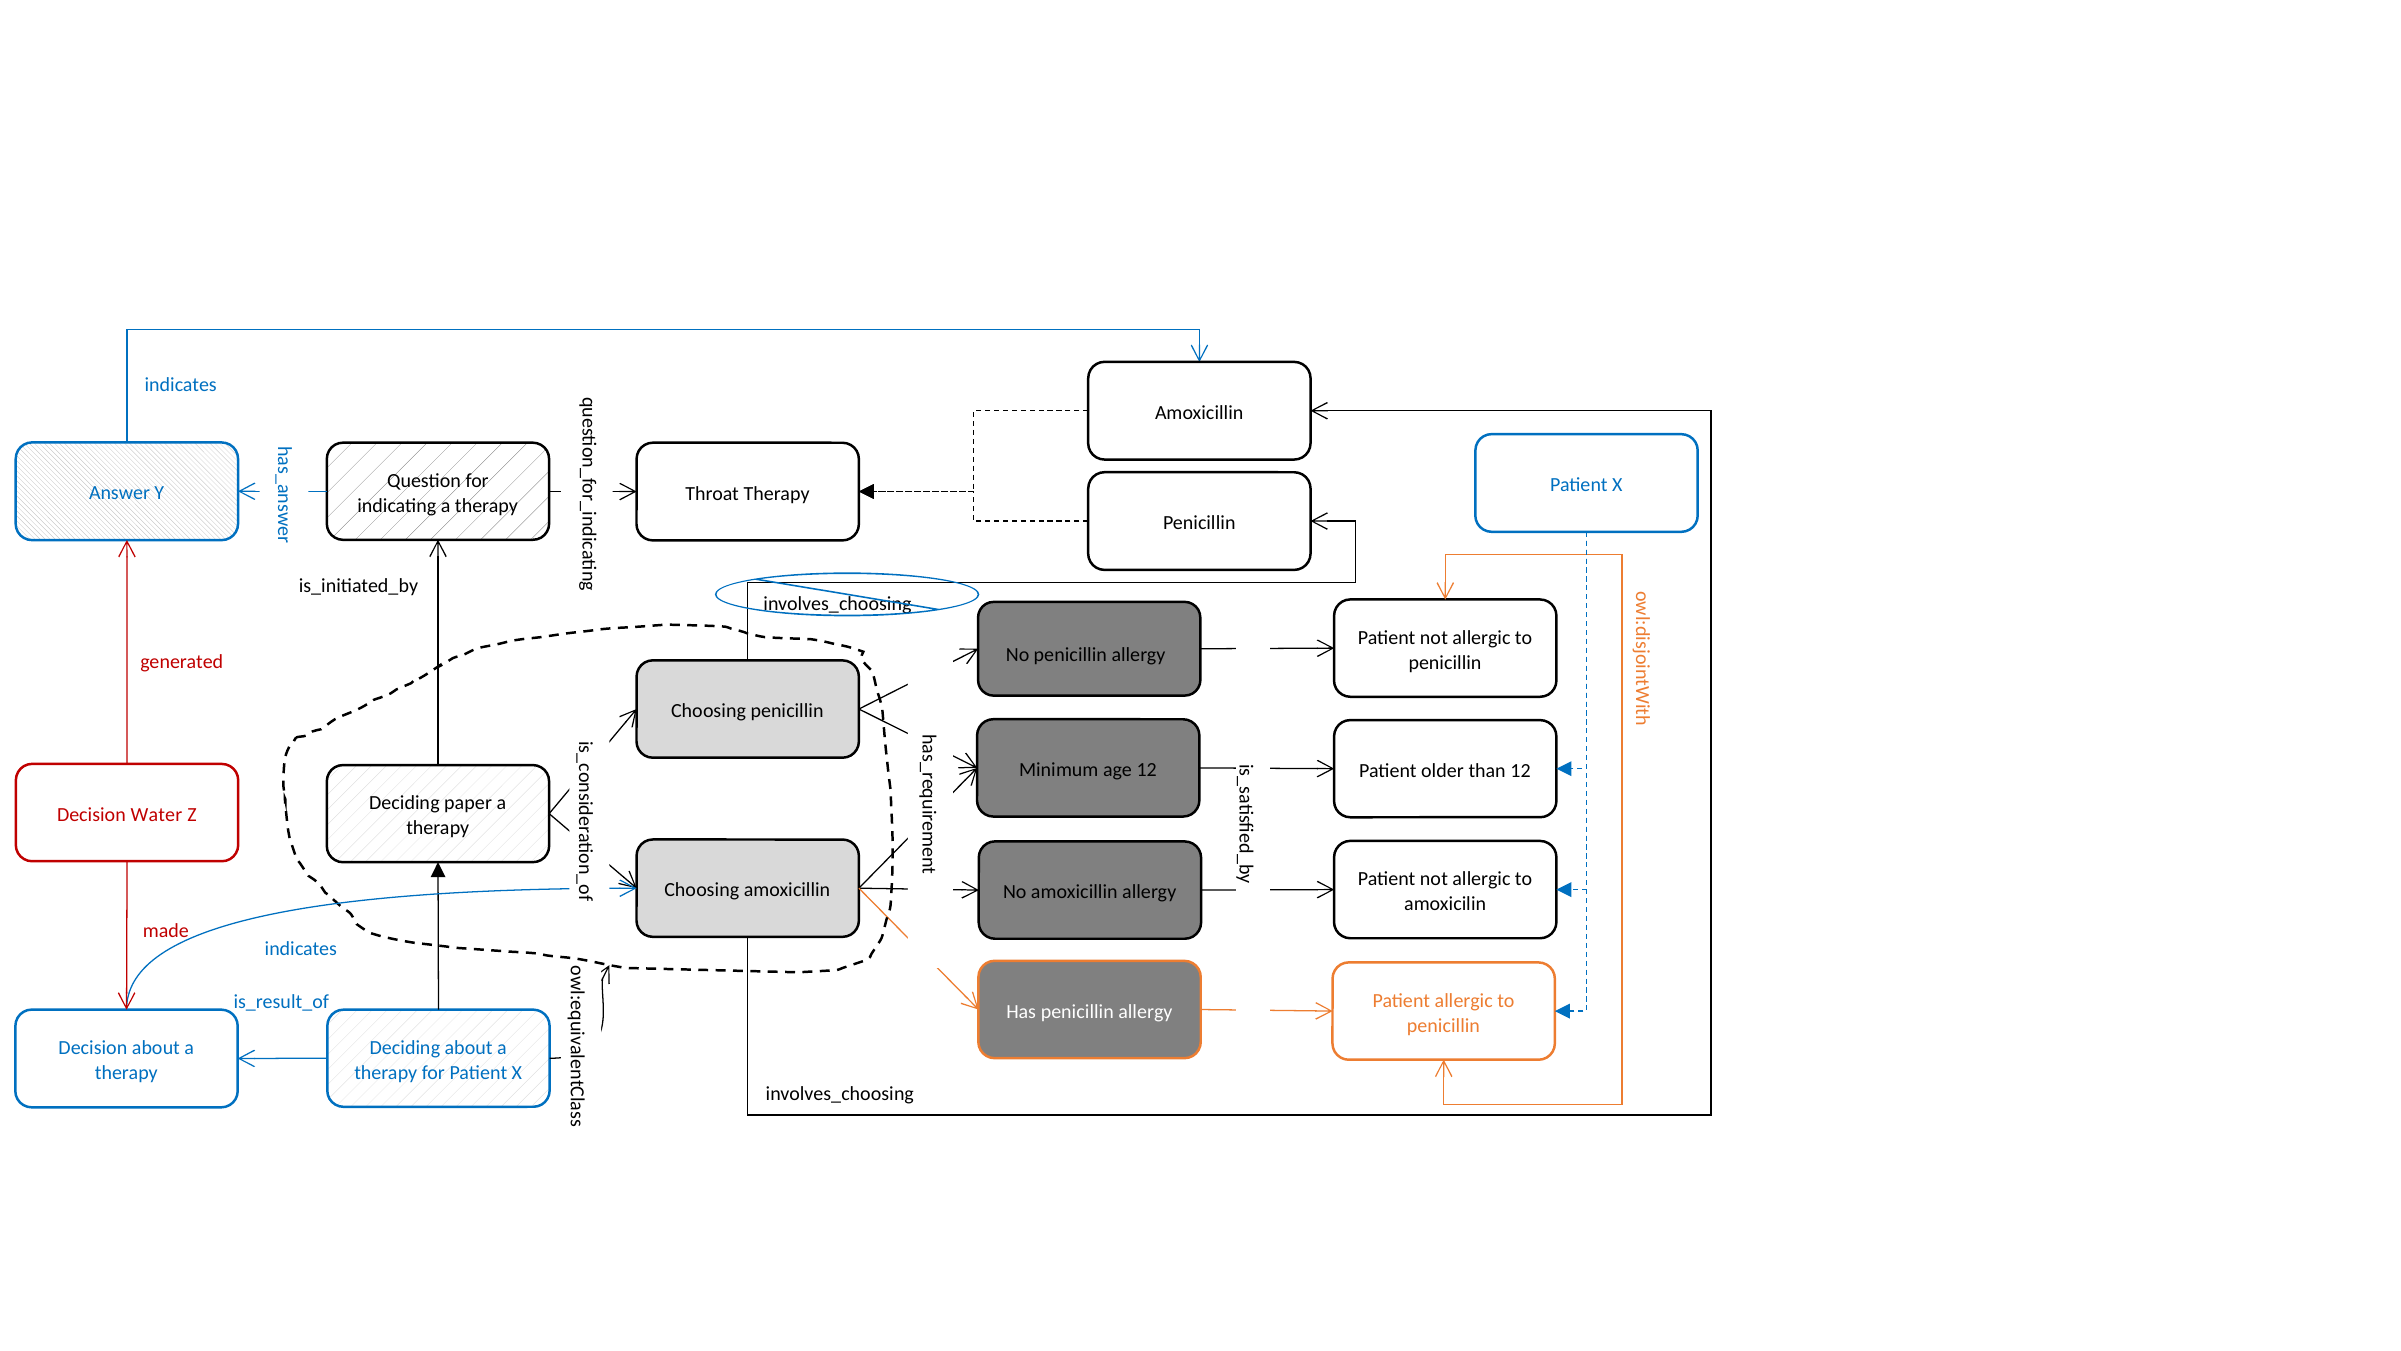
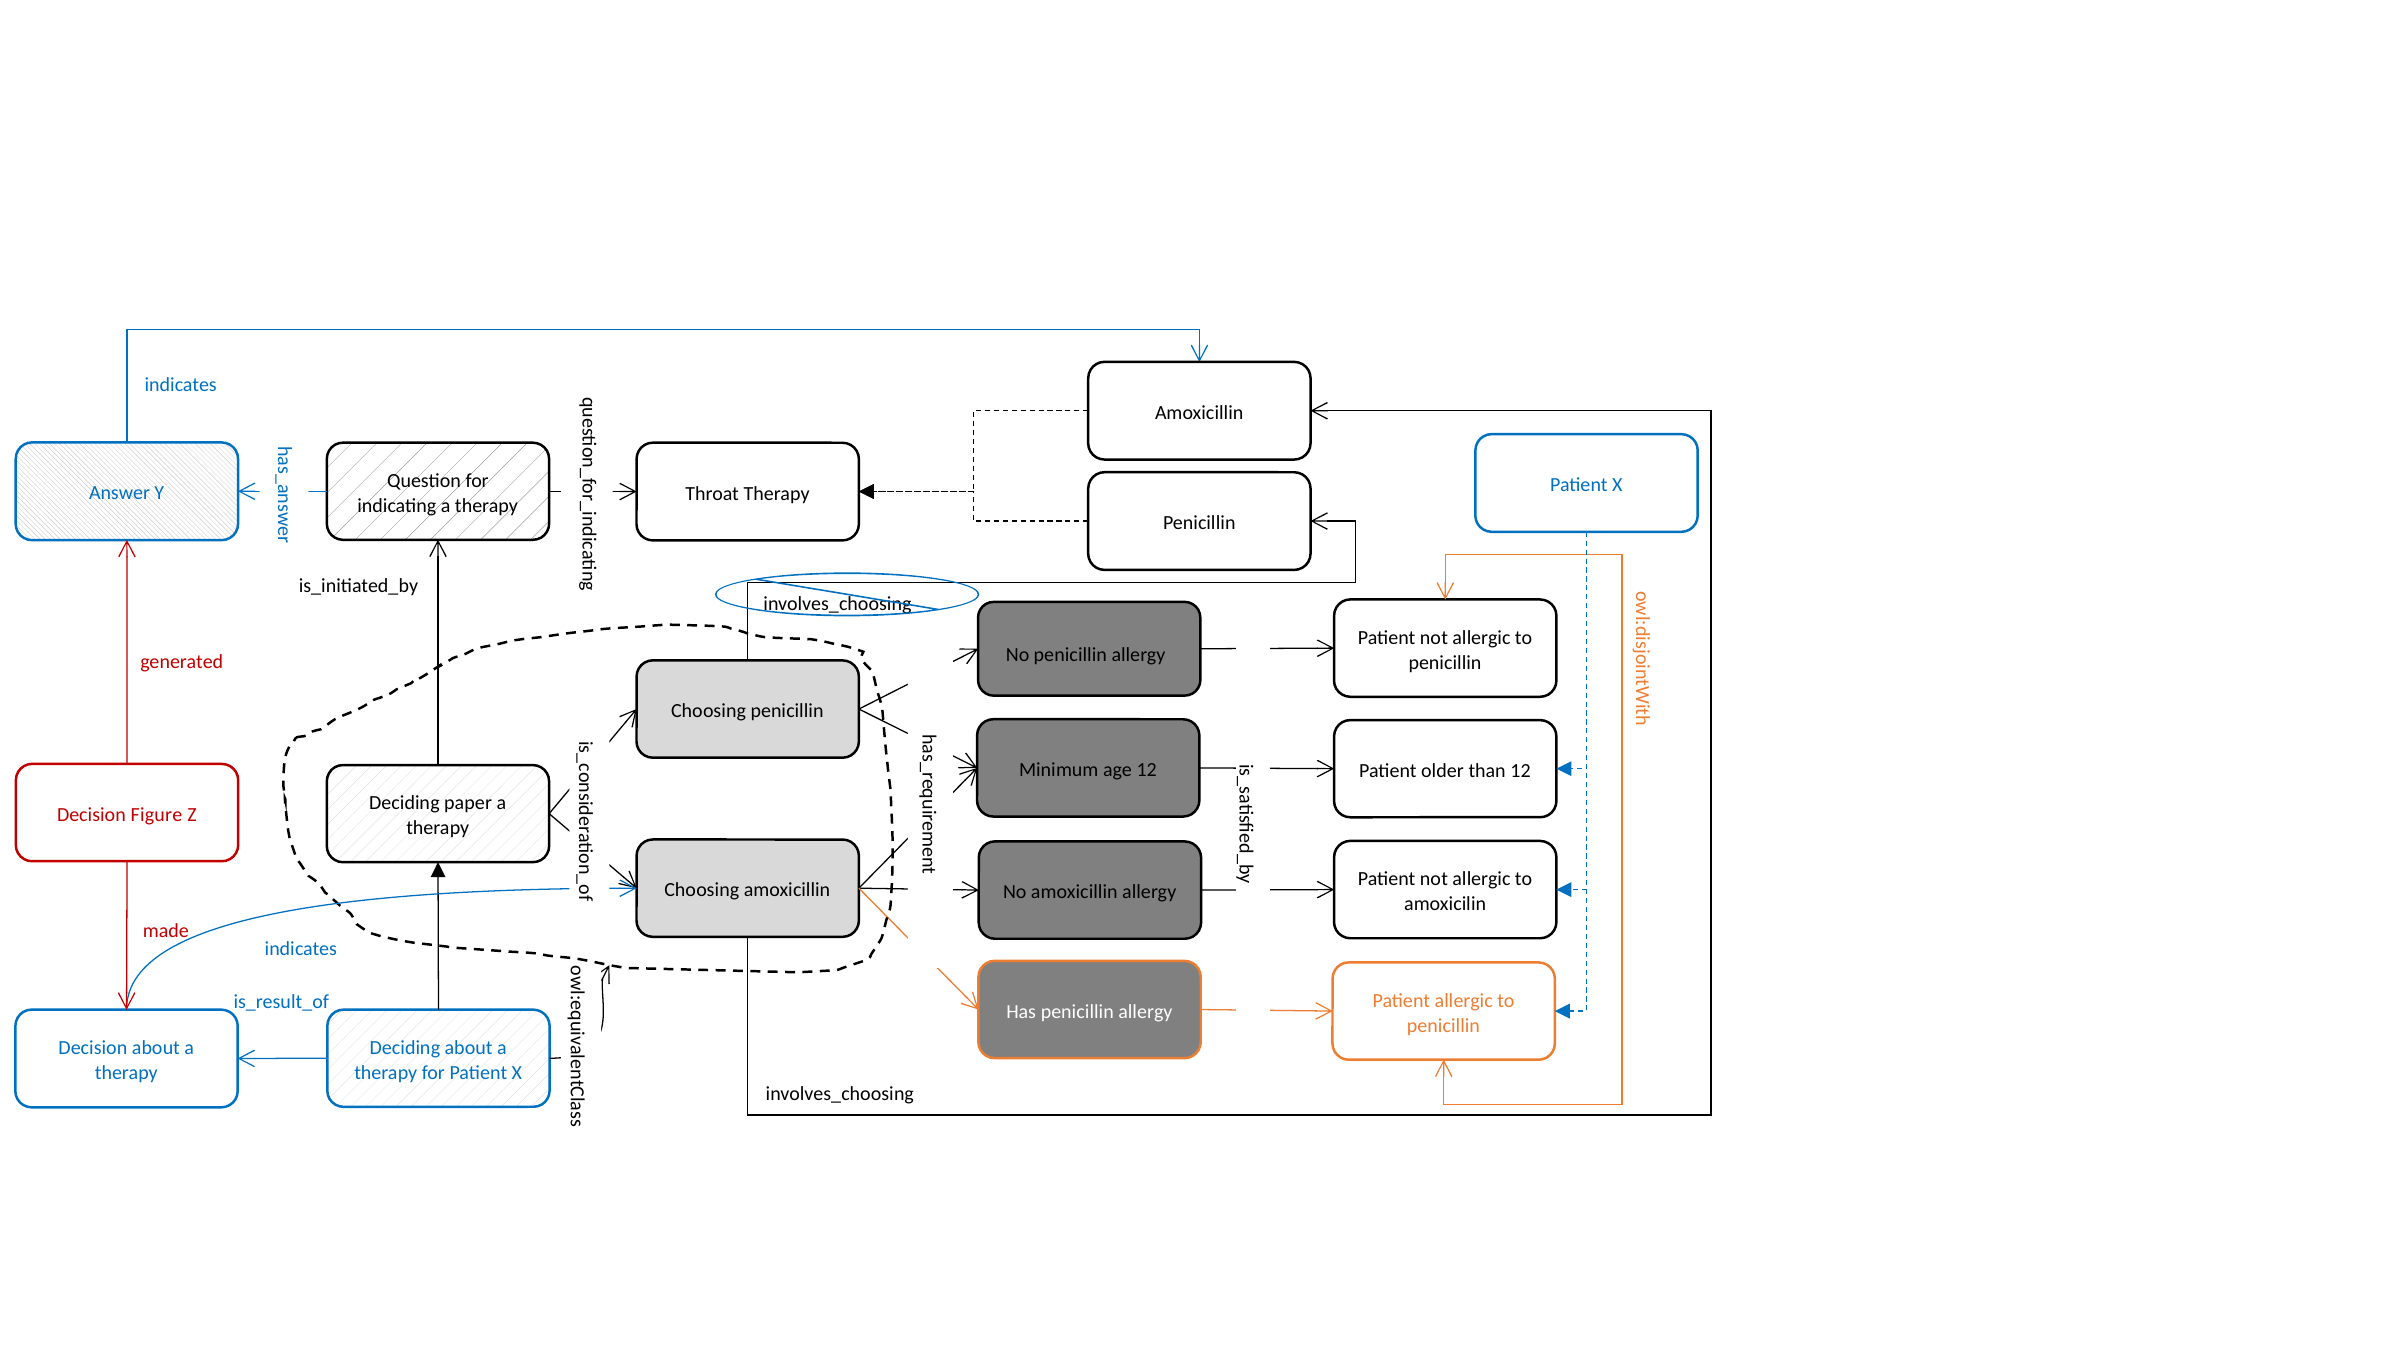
Water: Water -> Figure
